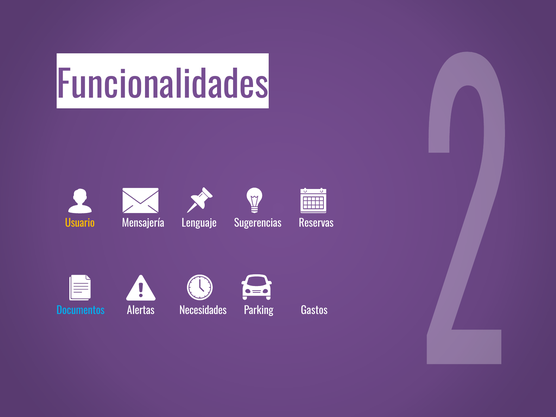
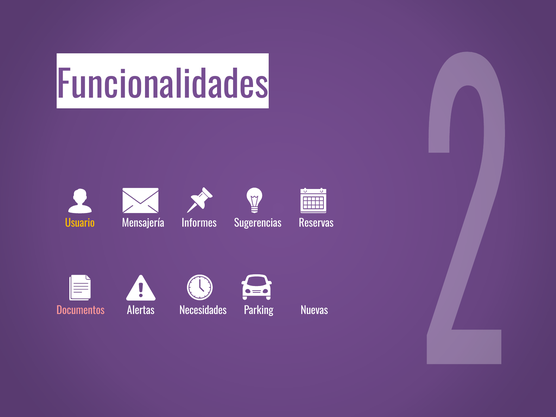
Lenguaje: Lenguaje -> Informes
Documentos colour: light blue -> pink
Gastos: Gastos -> Nuevas
